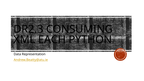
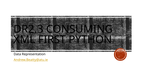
EACH: EACH -> FIRST
